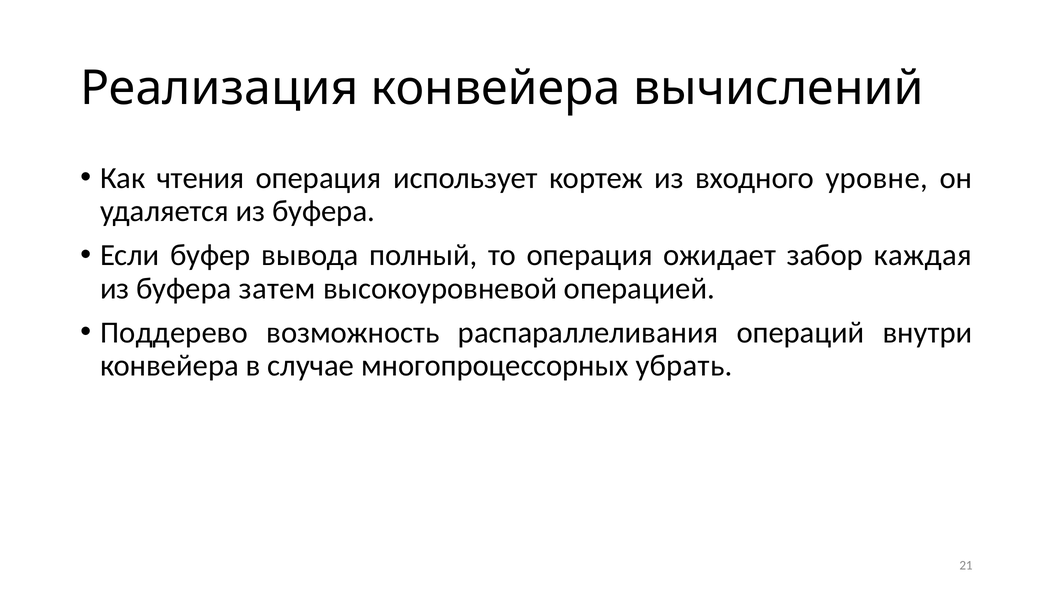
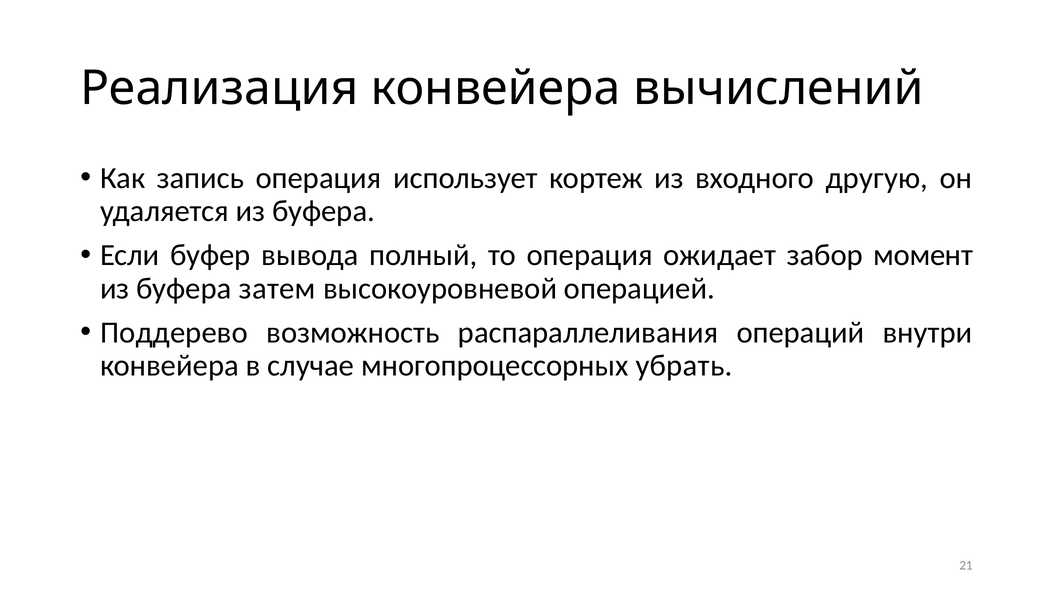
чтения: чтения -> запись
уровне: уровне -> другую
каждая: каждая -> момент
